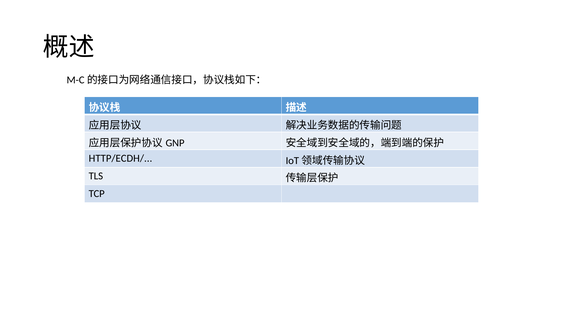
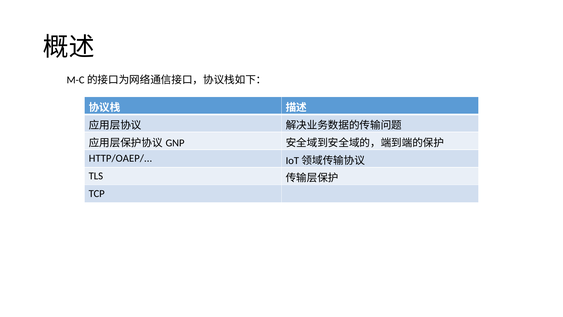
HTTP/ECDH/: HTTP/ECDH/ -> HTTP/OAEP/
